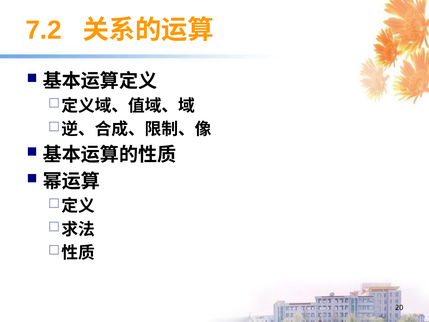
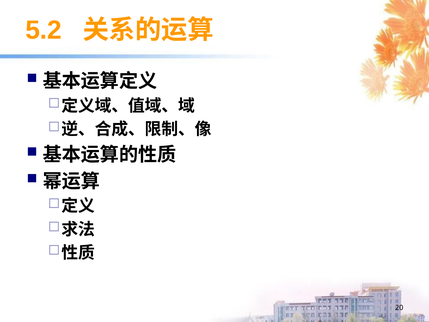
7.2: 7.2 -> 5.2
